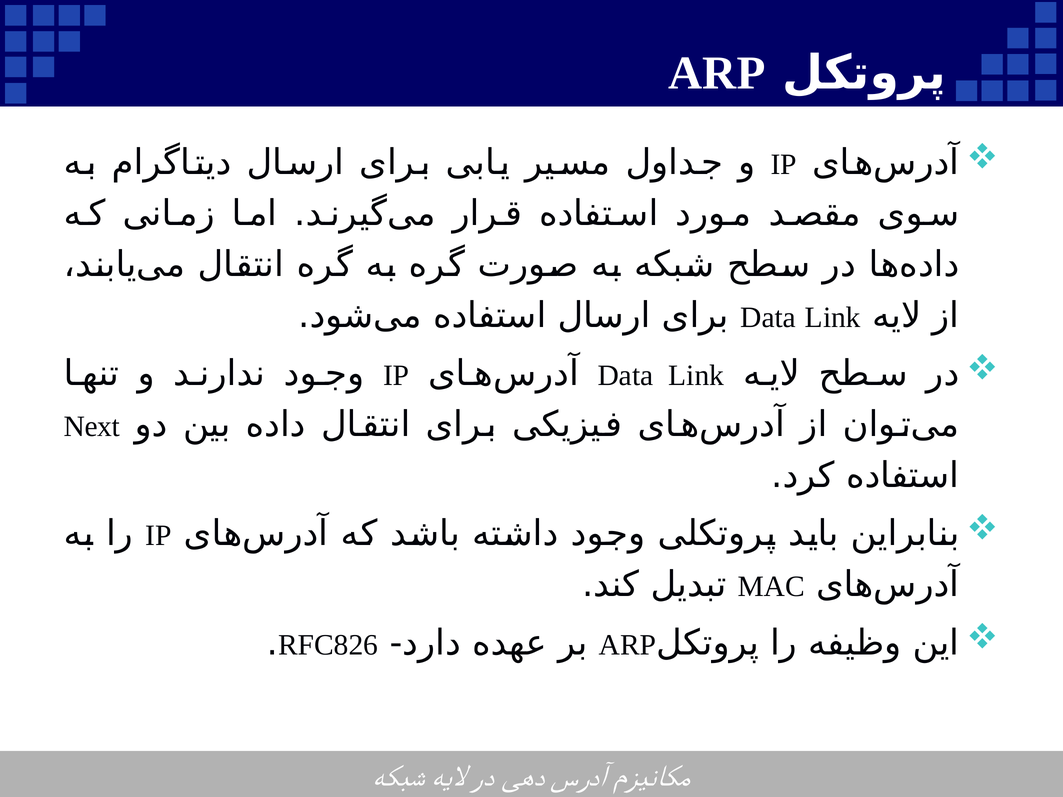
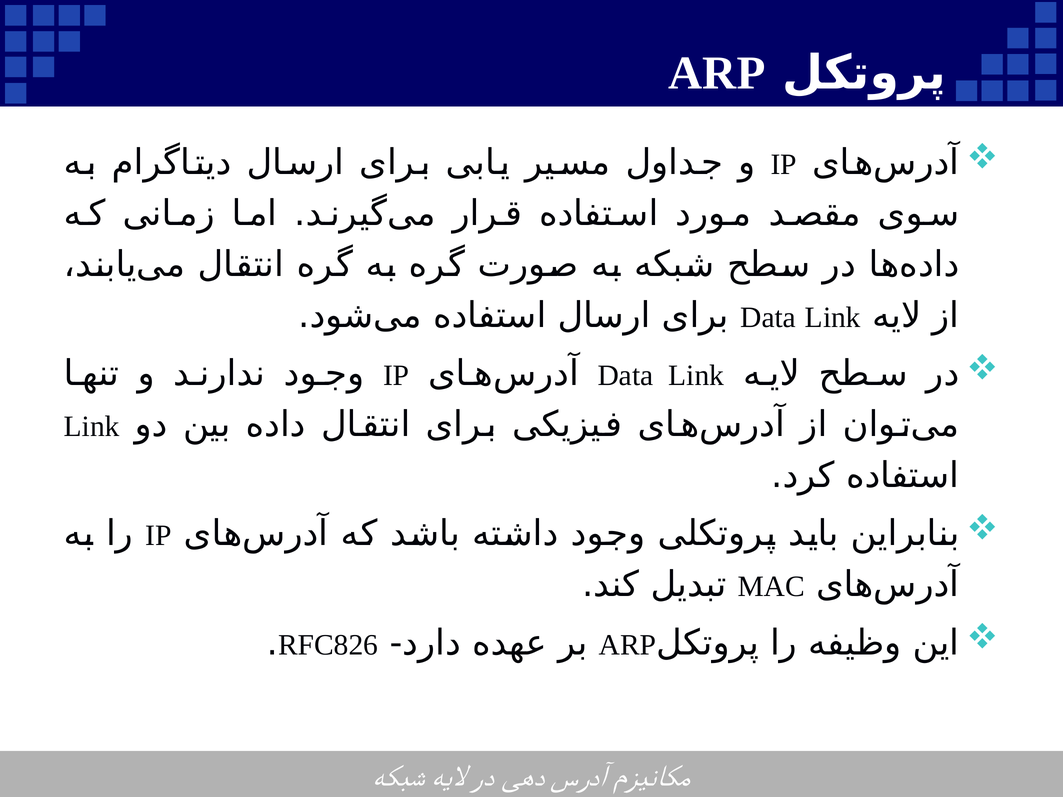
Next at (92, 427): Next -> Link
